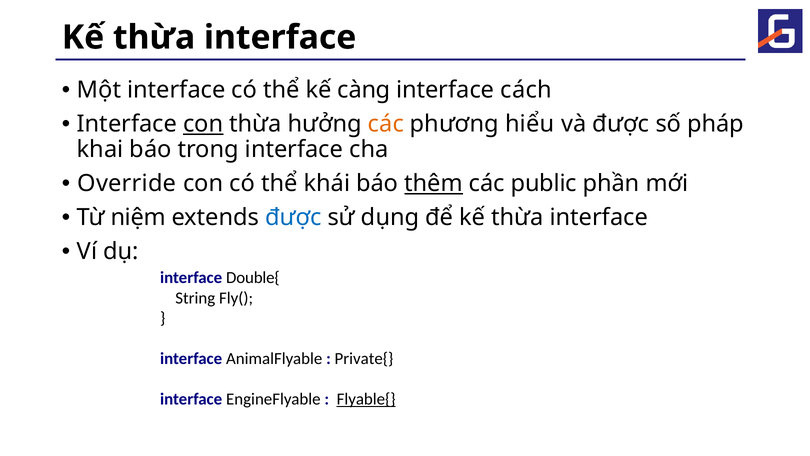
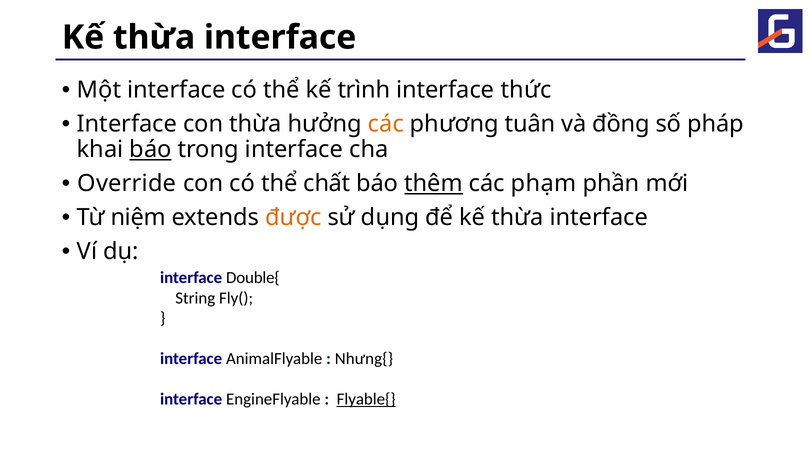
càng: càng -> trình
cách: cách -> thức
con at (203, 124) underline: present -> none
hiểu: hiểu -> tuân
và được: được -> đồng
báo at (151, 150) underline: none -> present
khái: khái -> chất
public: public -> phạm
được at (293, 217) colour: blue -> orange
Private{: Private{ -> Nhưng{
